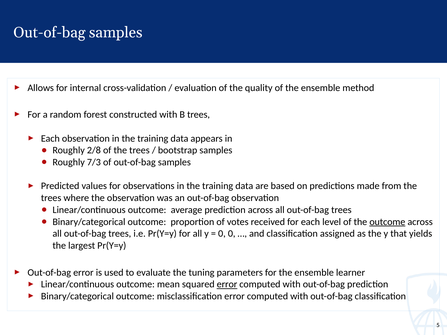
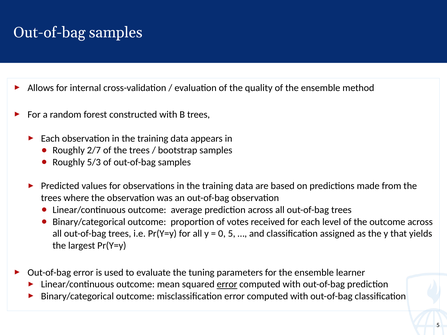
2/8: 2/8 -> 2/7
7/3: 7/3 -> 5/3
outcome at (387, 222) underline: present -> none
0 0: 0 -> 5
